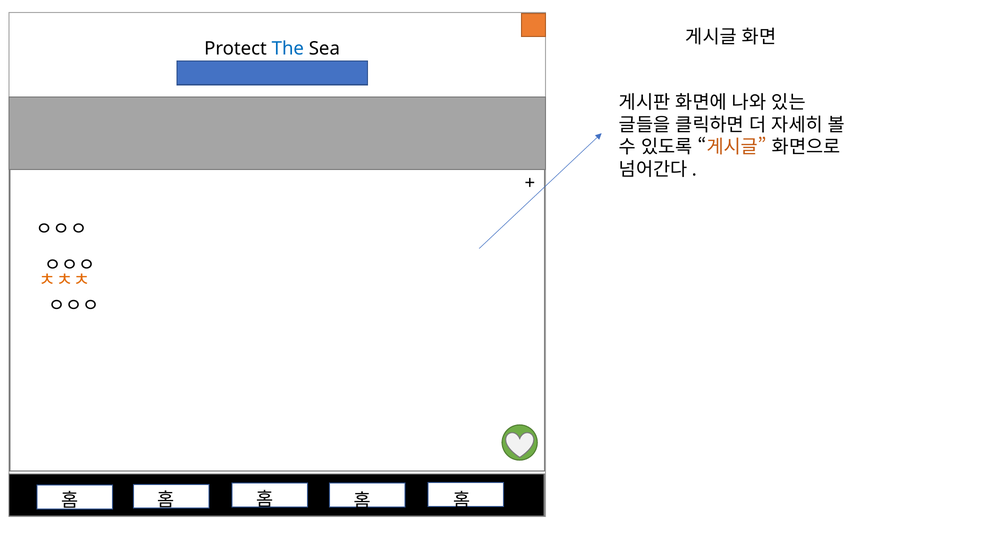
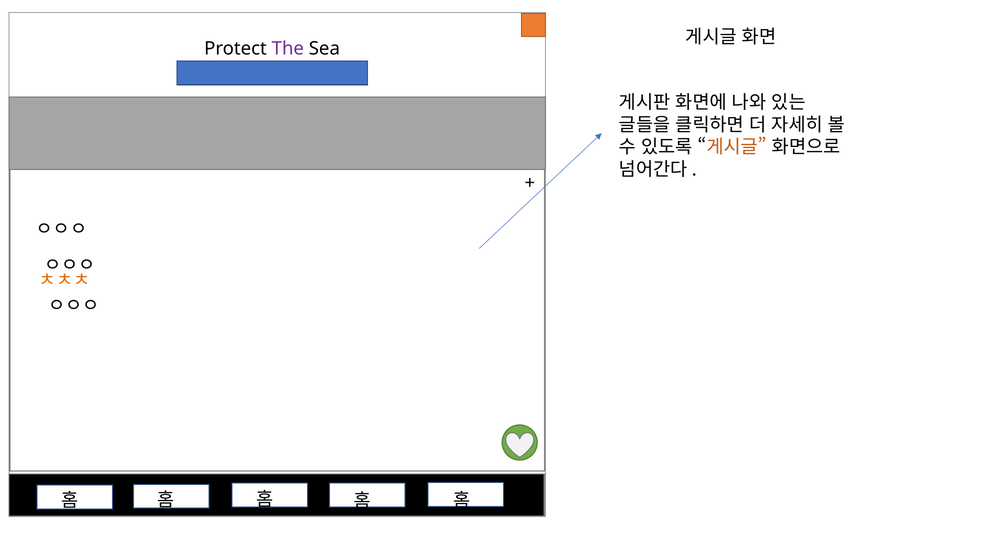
The colour: blue -> purple
